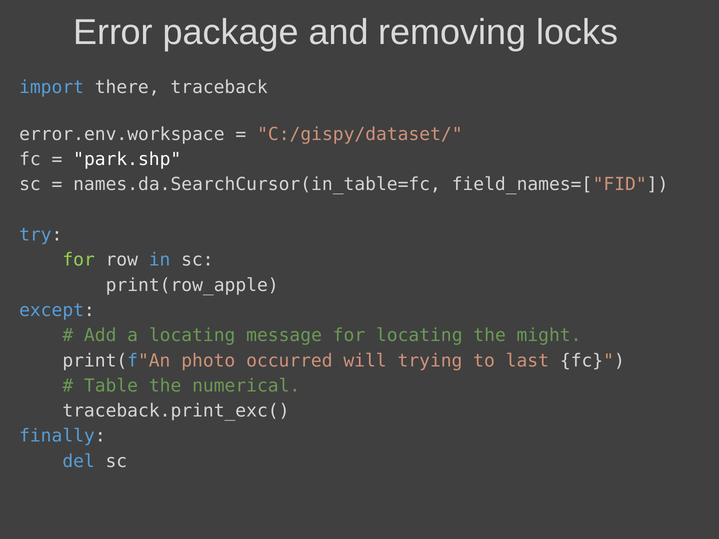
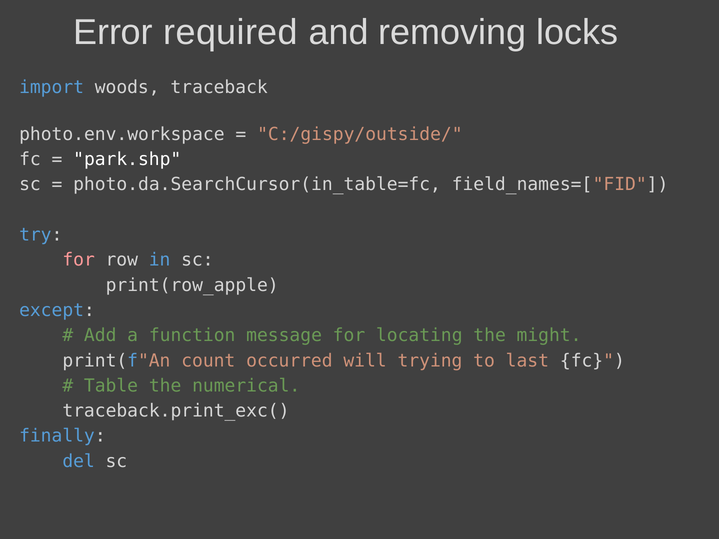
package: package -> required
there: there -> woods
error.env.workspace: error.env.workspace -> photo.env.workspace
C:/gispy/dataset/: C:/gispy/dataset/ -> C:/gispy/outside/
names.da.SearchCursor(in_table=fc: names.da.SearchCursor(in_table=fc -> photo.da.SearchCursor(in_table=fc
for at (79, 260) colour: light green -> pink
a locating: locating -> function
photo: photo -> count
